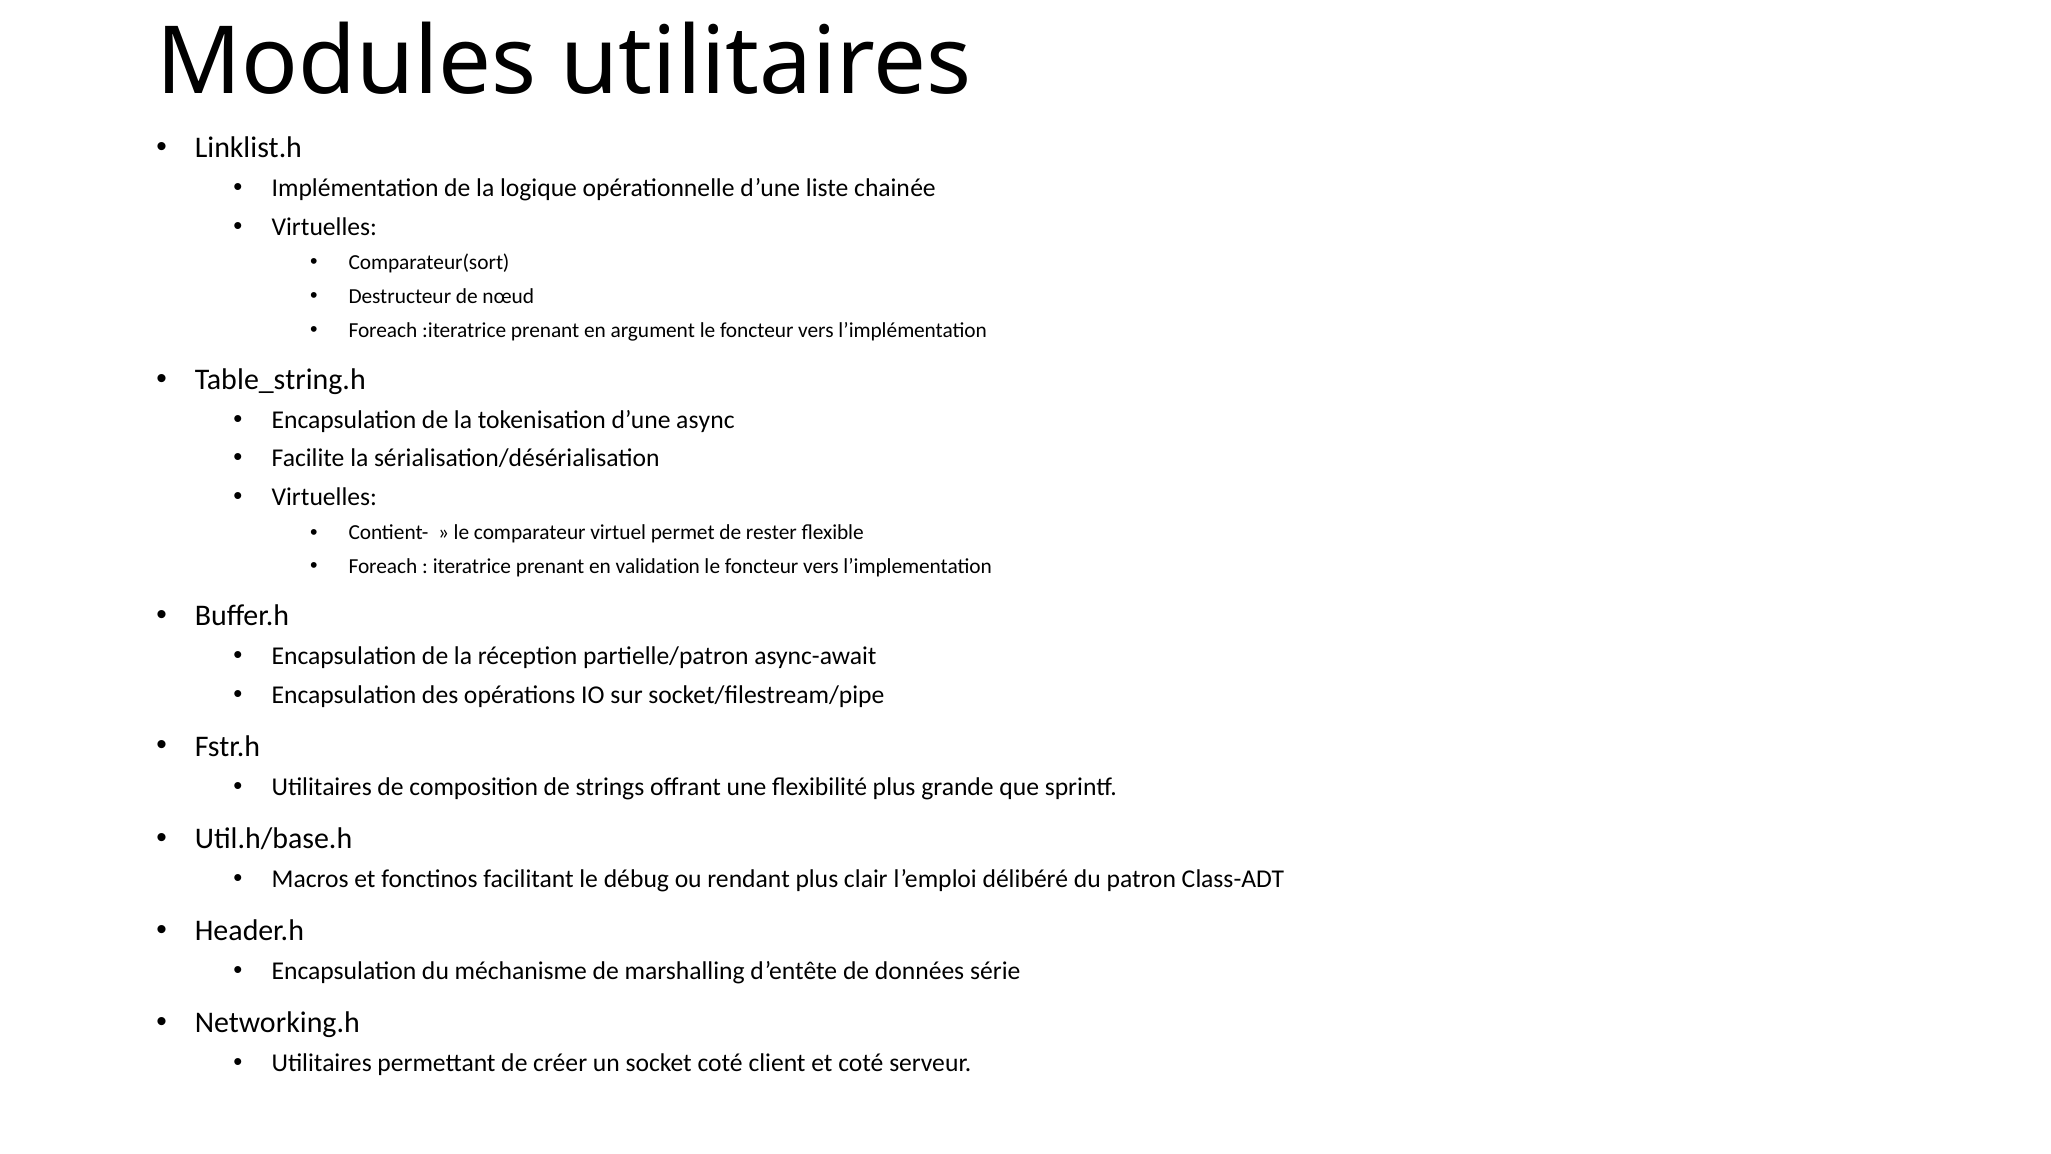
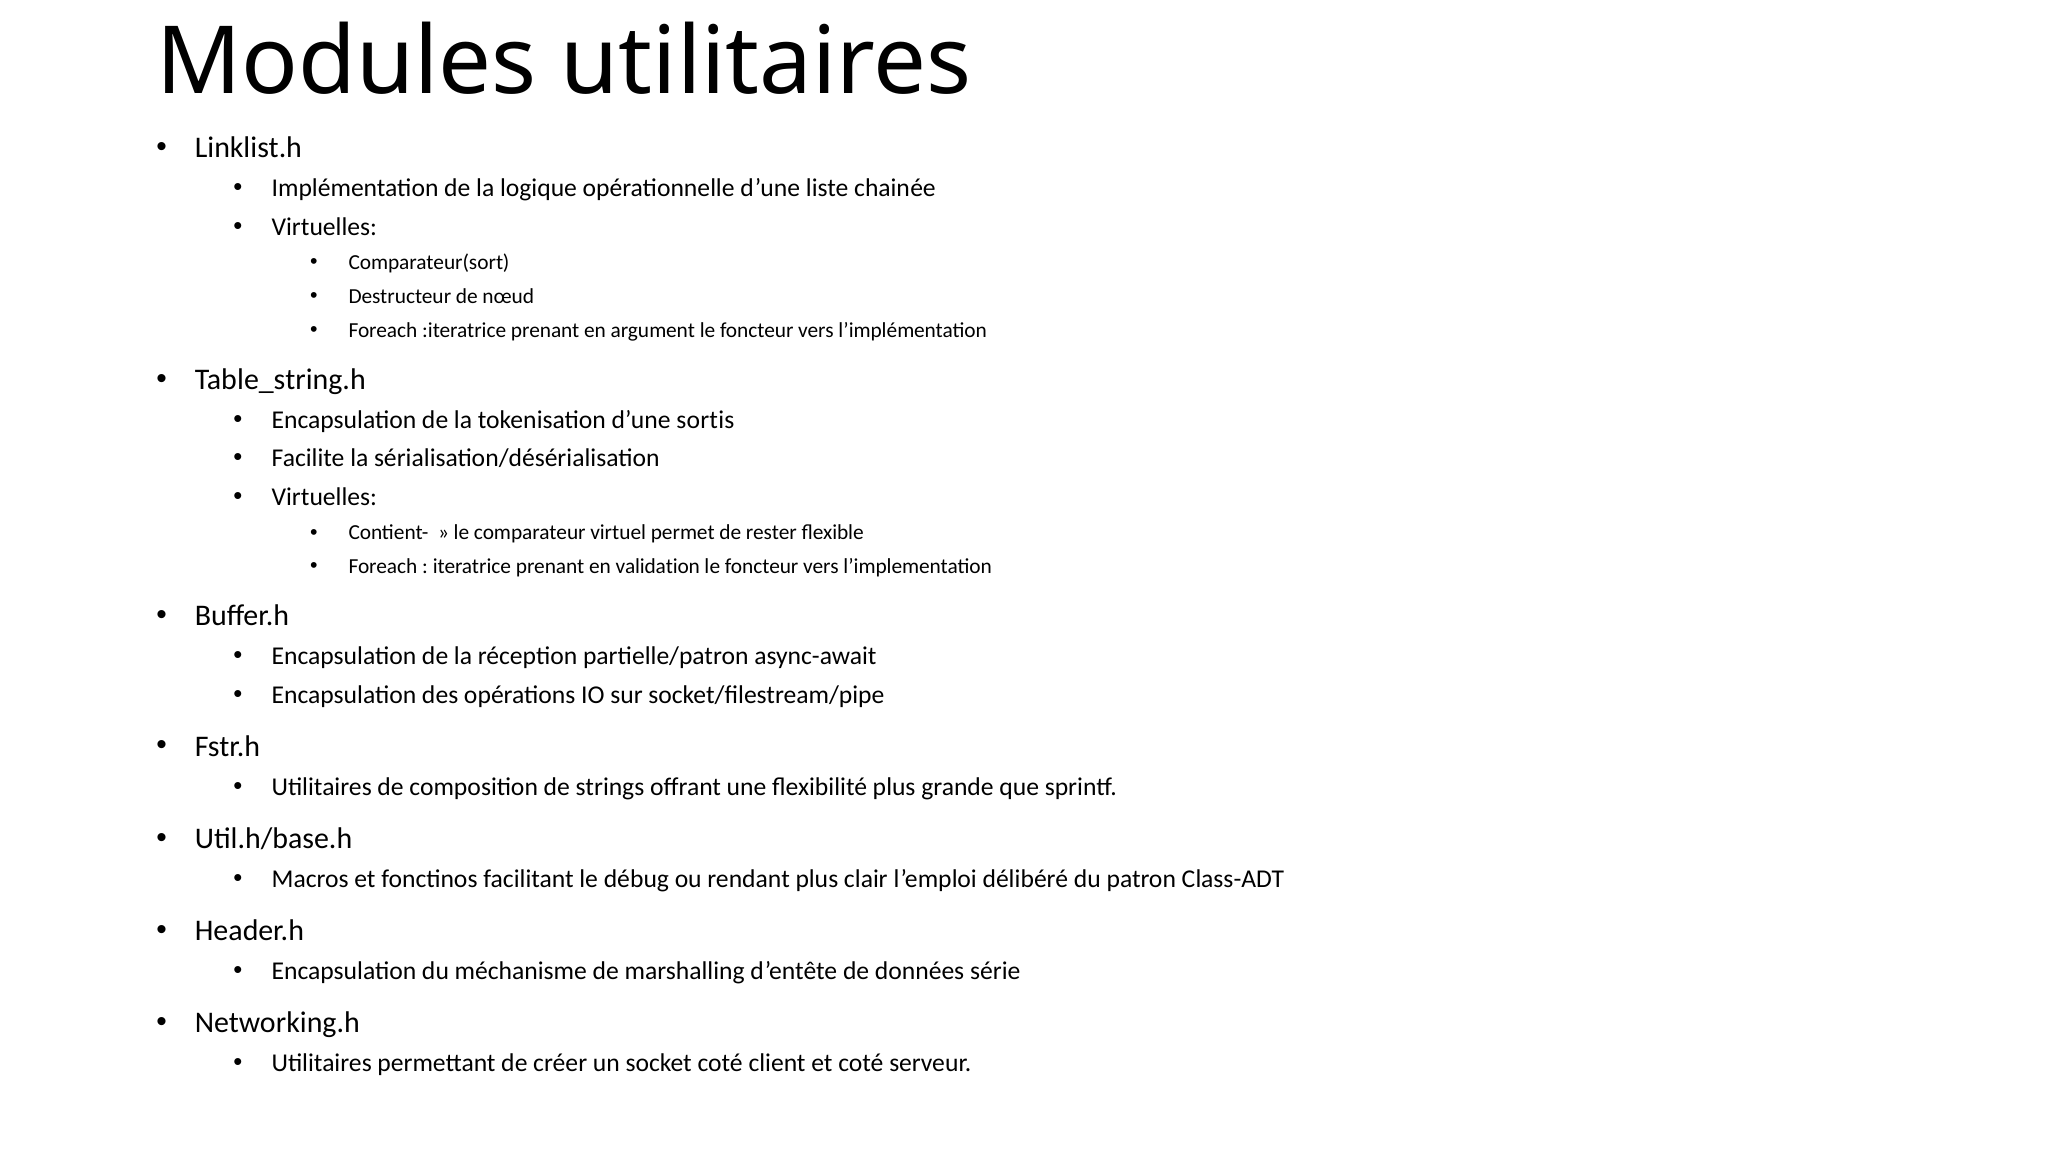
async: async -> sortis
